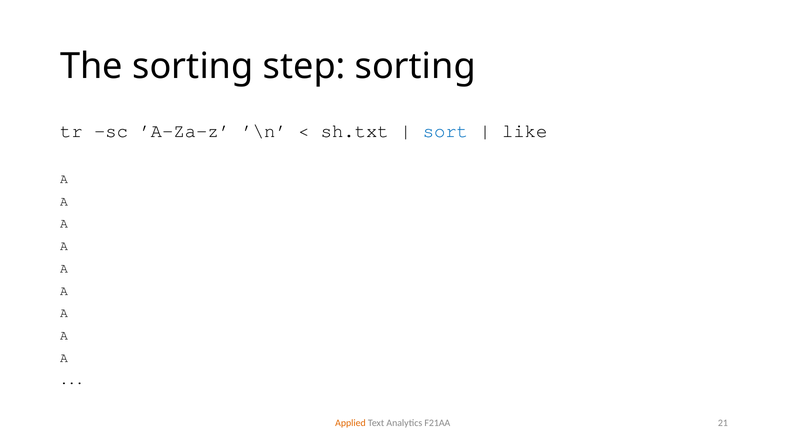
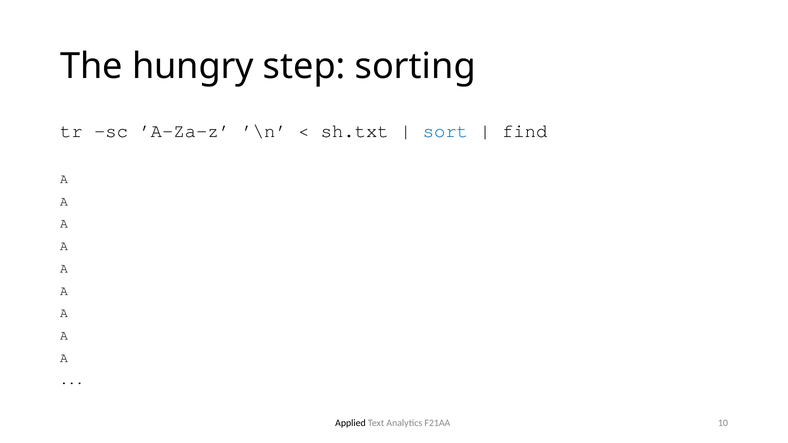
The sorting: sorting -> hungry
like: like -> find
Applied colour: orange -> black
21: 21 -> 10
